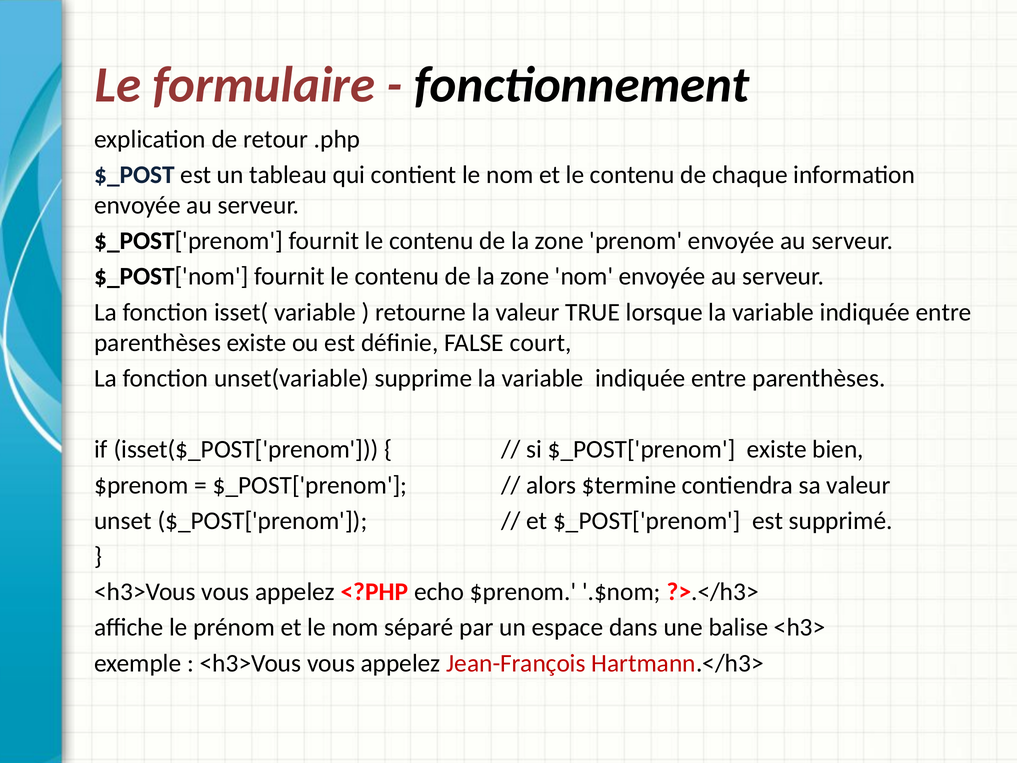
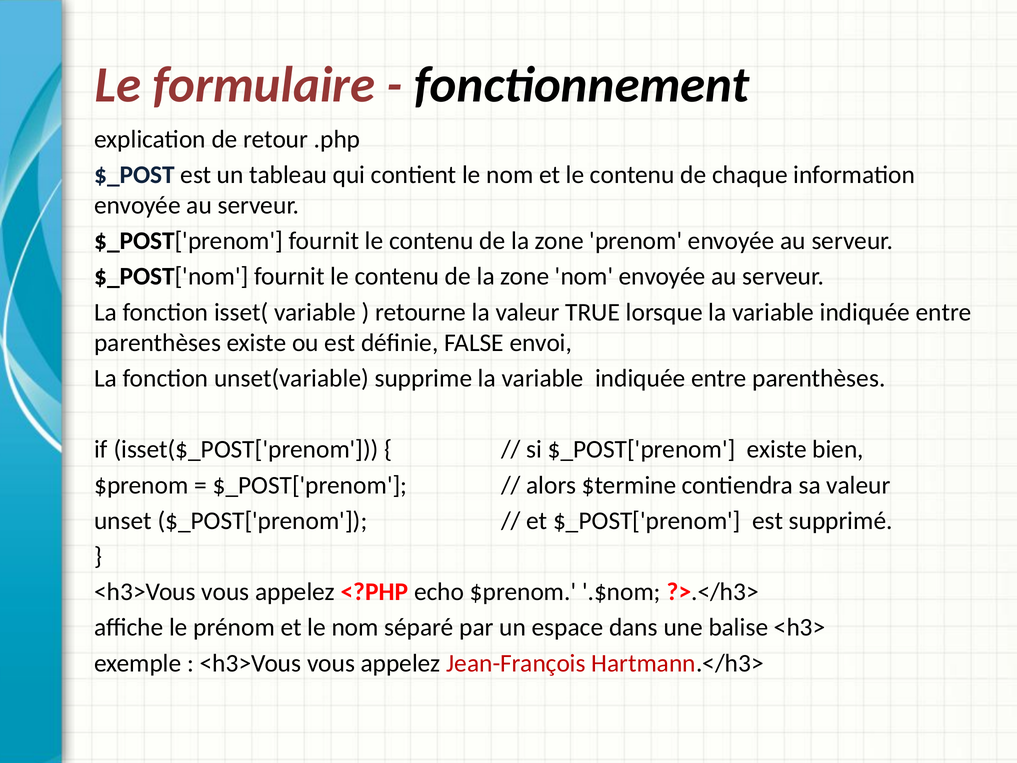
court: court -> envoi
